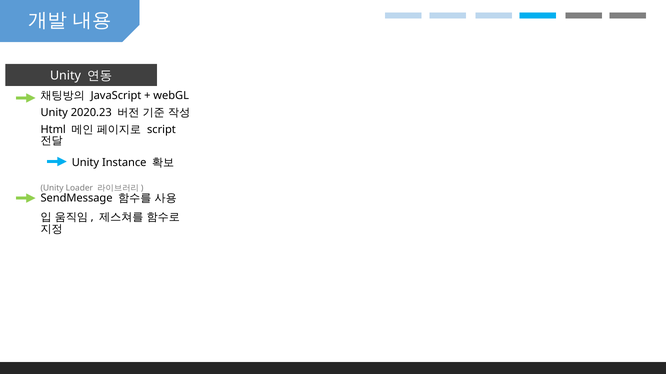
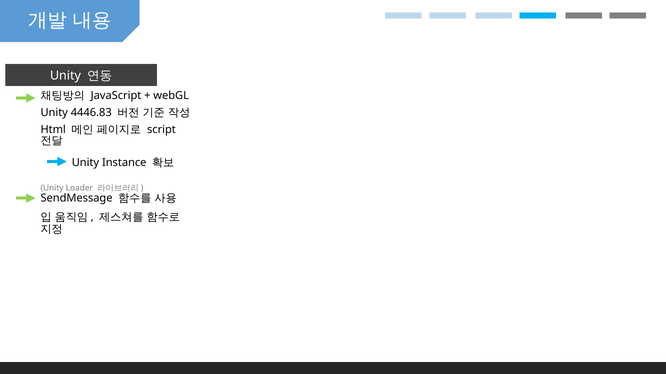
2020.23: 2020.23 -> 4446.83
